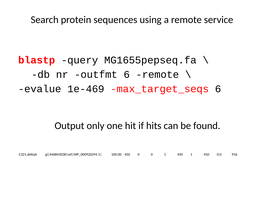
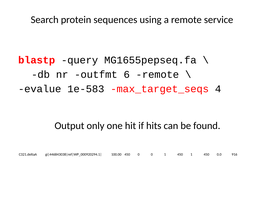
1e-469: 1e-469 -> 1e-583
max_target_seqs 6: 6 -> 4
